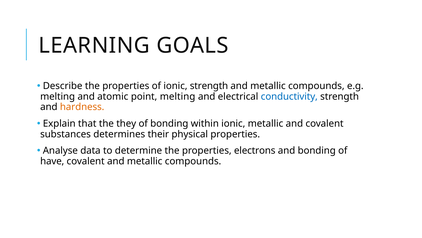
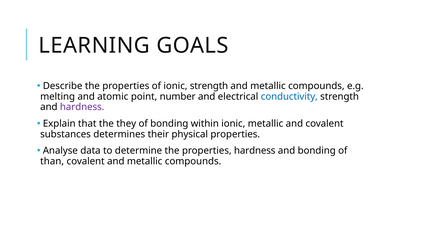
point melting: melting -> number
hardness at (82, 107) colour: orange -> purple
properties electrons: electrons -> hardness
have: have -> than
